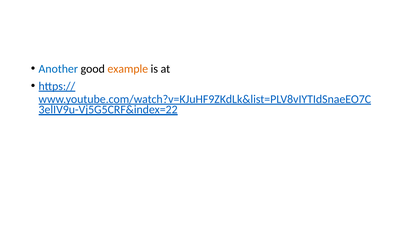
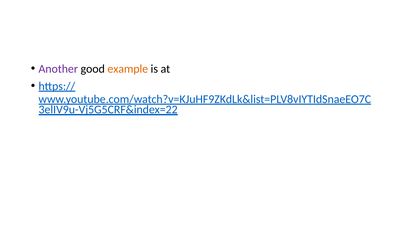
Another colour: blue -> purple
